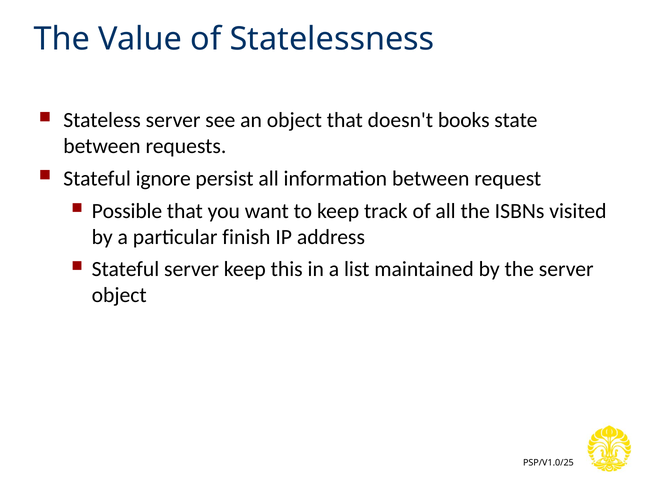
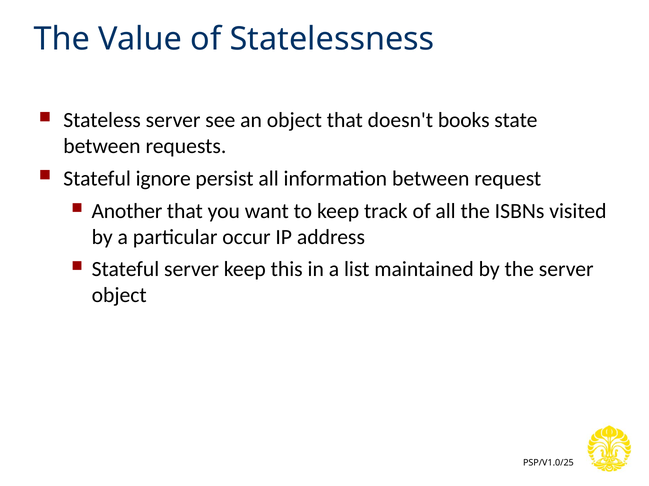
Possible: Possible -> Another
finish: finish -> occur
